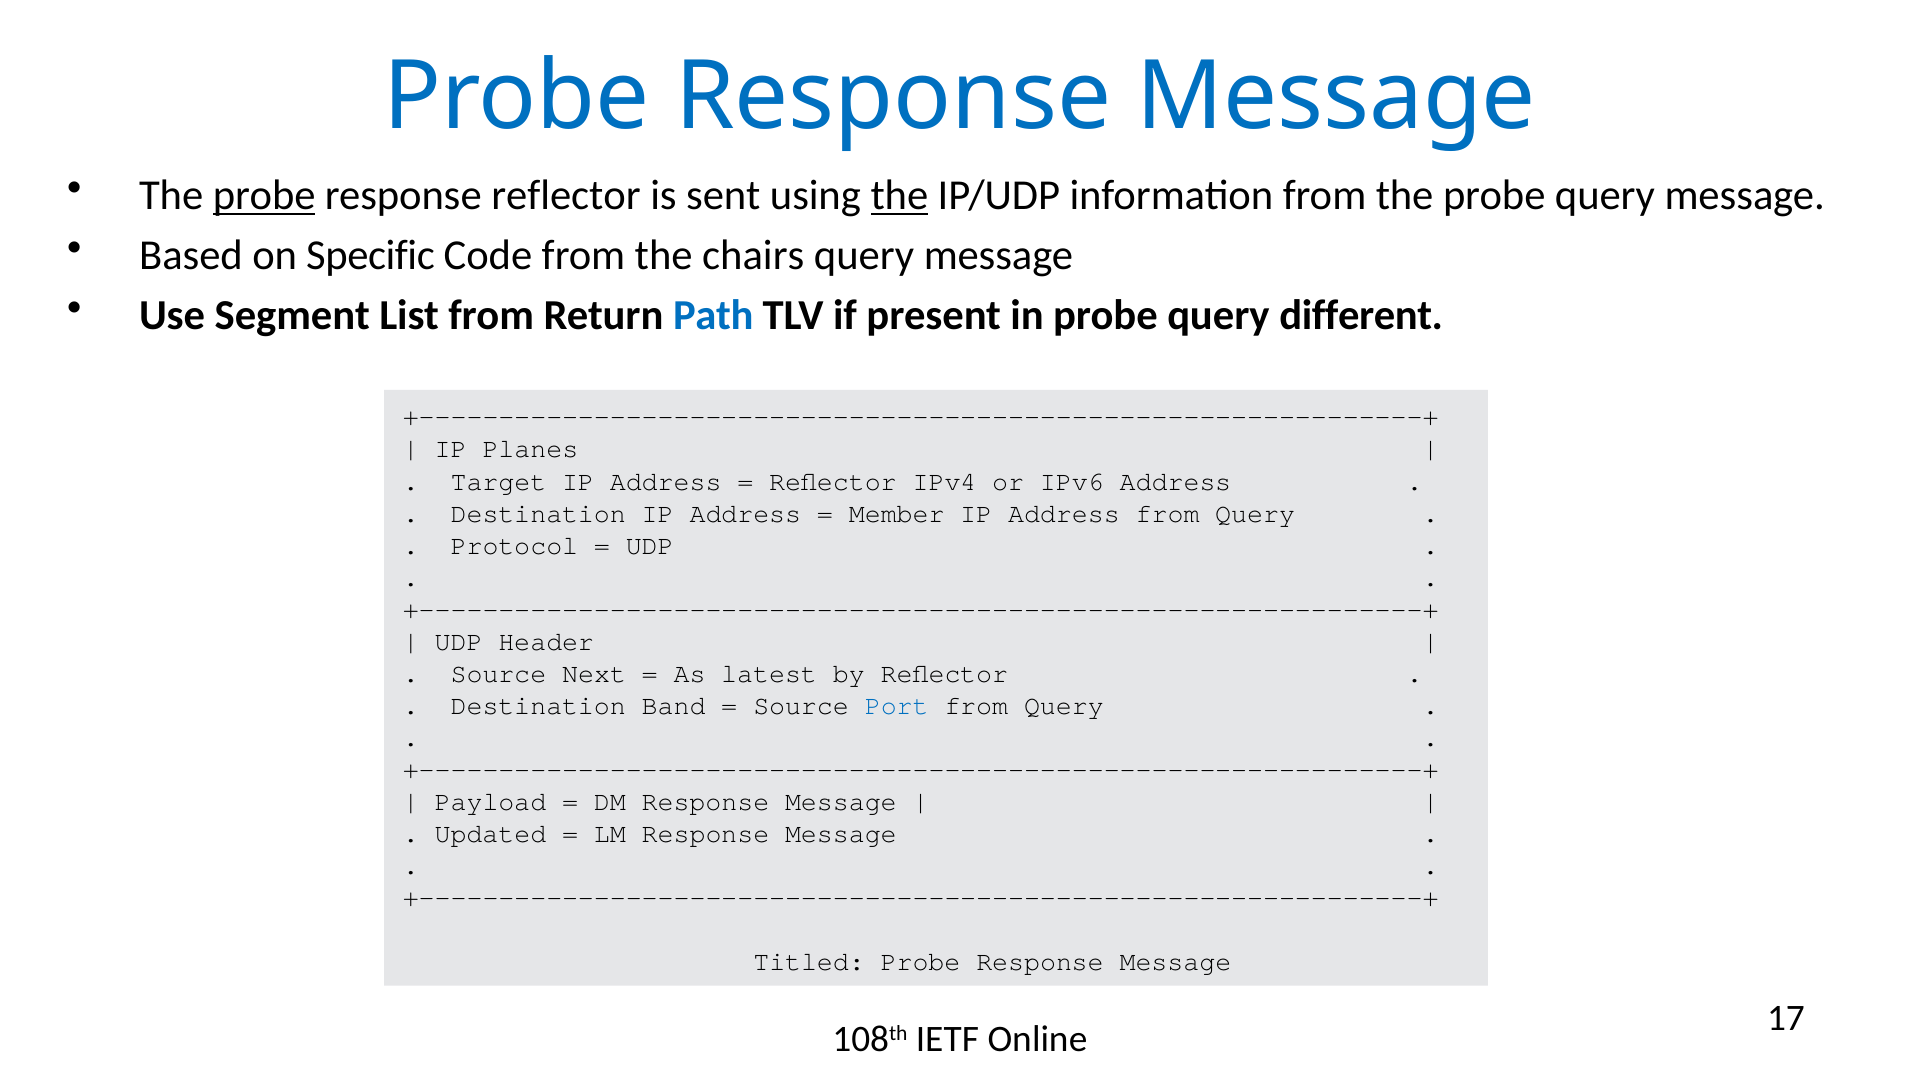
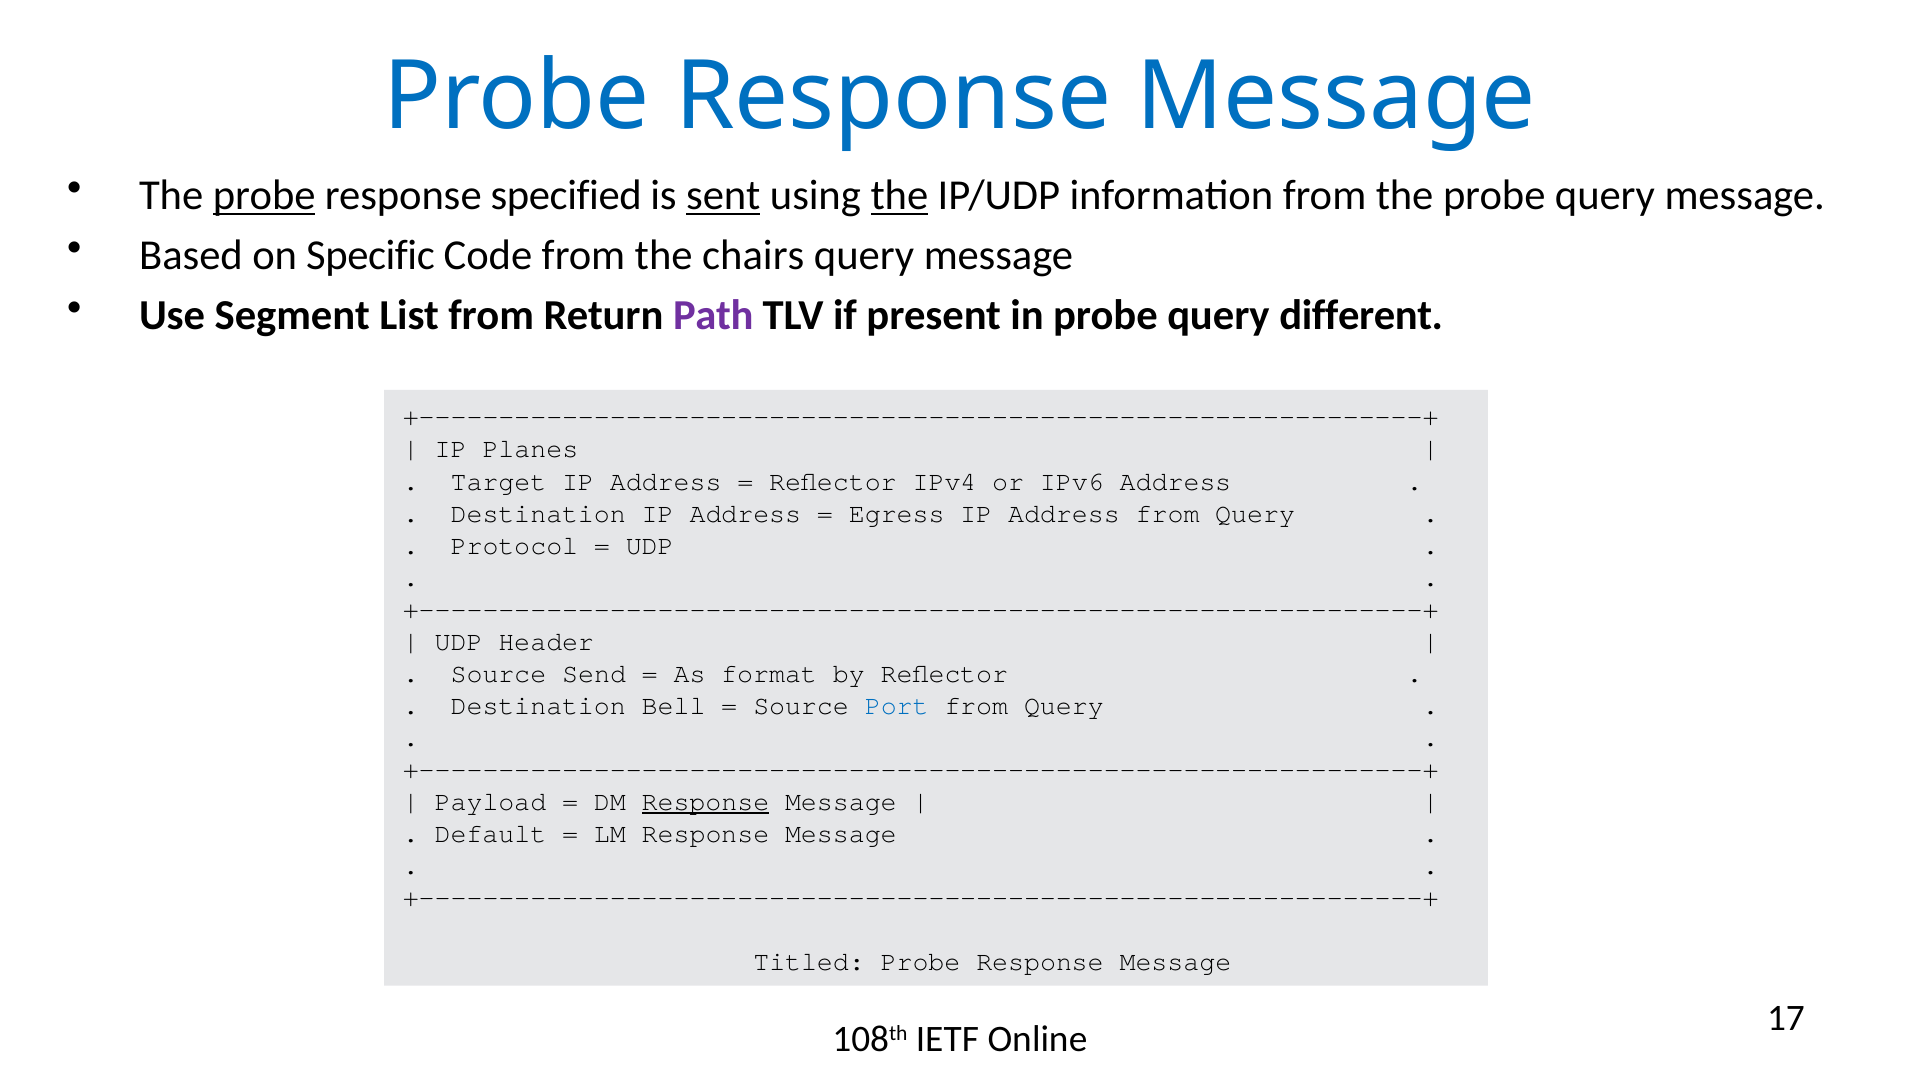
response reflector: reflector -> specified
sent underline: none -> present
Path colour: blue -> purple
Member: Member -> Egress
Next: Next -> Send
latest: latest -> format
Band: Band -> Bell
Response at (705, 802) underline: none -> present
Updated: Updated -> Default
